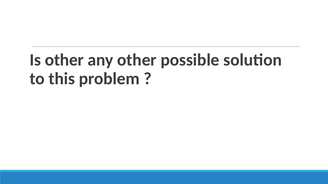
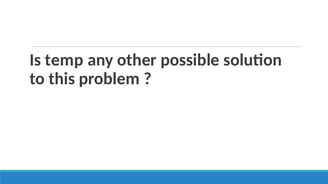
Is other: other -> temp
